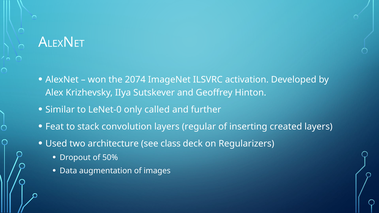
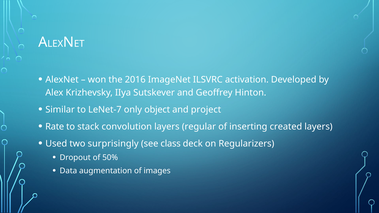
2074: 2074 -> 2016
LeNet-0: LeNet-0 -> LeNet-7
called: called -> object
further: further -> project
Feat: Feat -> Rate
architecture: architecture -> surprisingly
